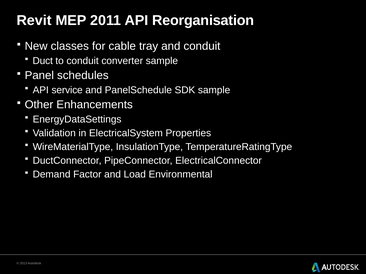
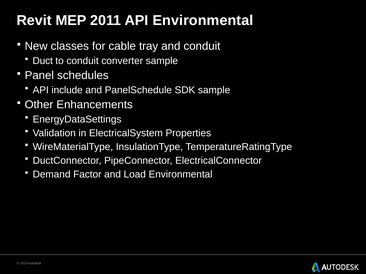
API Reorganisation: Reorganisation -> Environmental
service: service -> include
